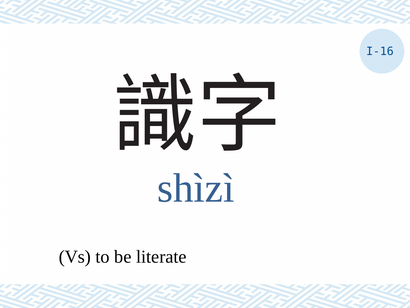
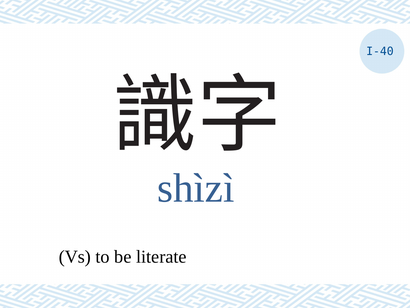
I-16: I-16 -> I-40
